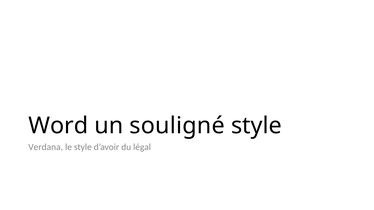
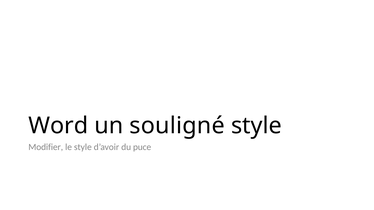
Verdana: Verdana -> Modifier
légal: légal -> puce
